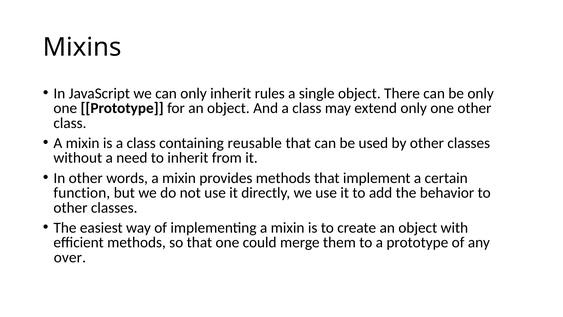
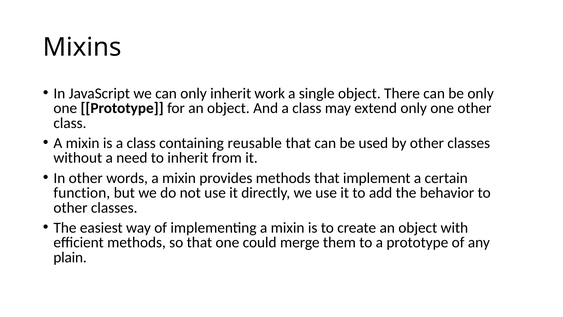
rules: rules -> work
over: over -> plain
